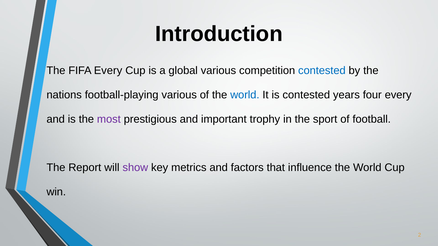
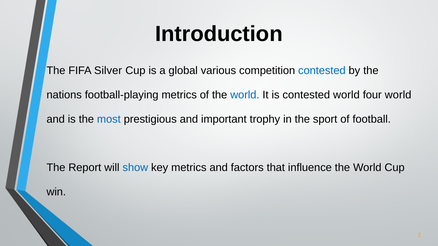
FIFA Every: Every -> Silver
football-playing various: various -> metrics
contested years: years -> world
four every: every -> world
most colour: purple -> blue
show colour: purple -> blue
